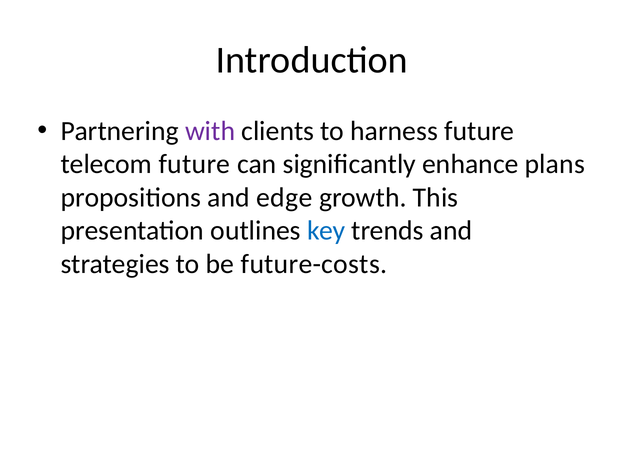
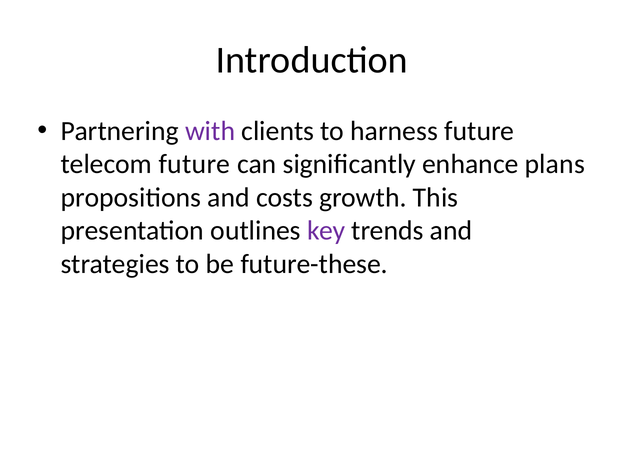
edge: edge -> costs
key colour: blue -> purple
future-costs: future-costs -> future-these
